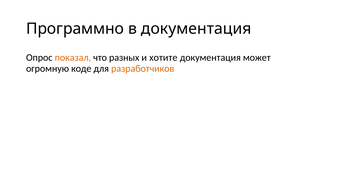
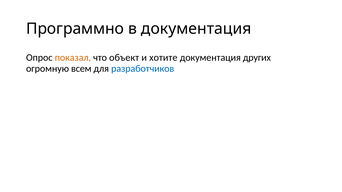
разных: разных -> объект
может: может -> других
коде: коде -> всем
разработчиков colour: orange -> blue
